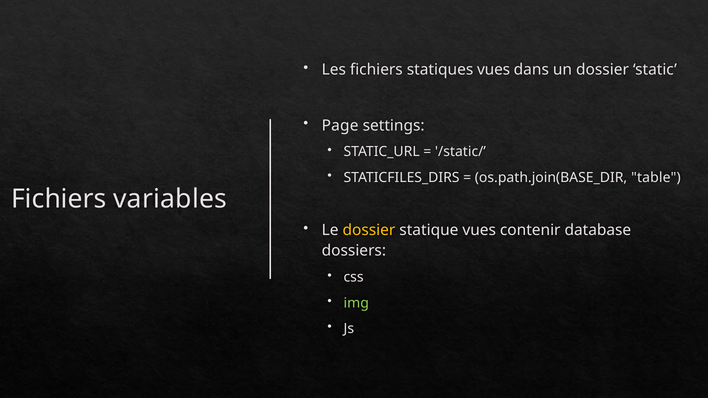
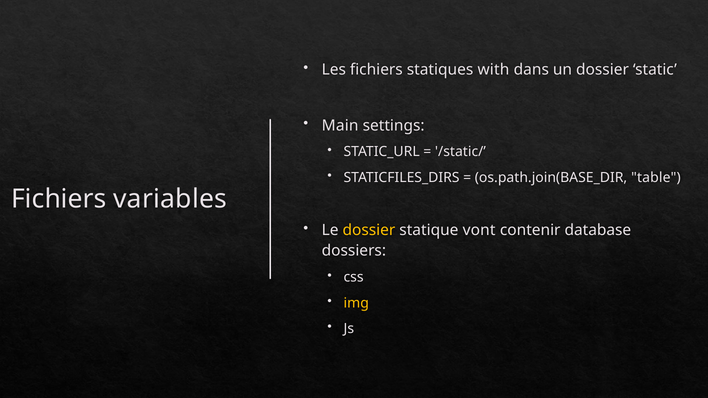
statiques vues: vues -> with
Page: Page -> Main
statique vues: vues -> vont
img colour: light green -> yellow
